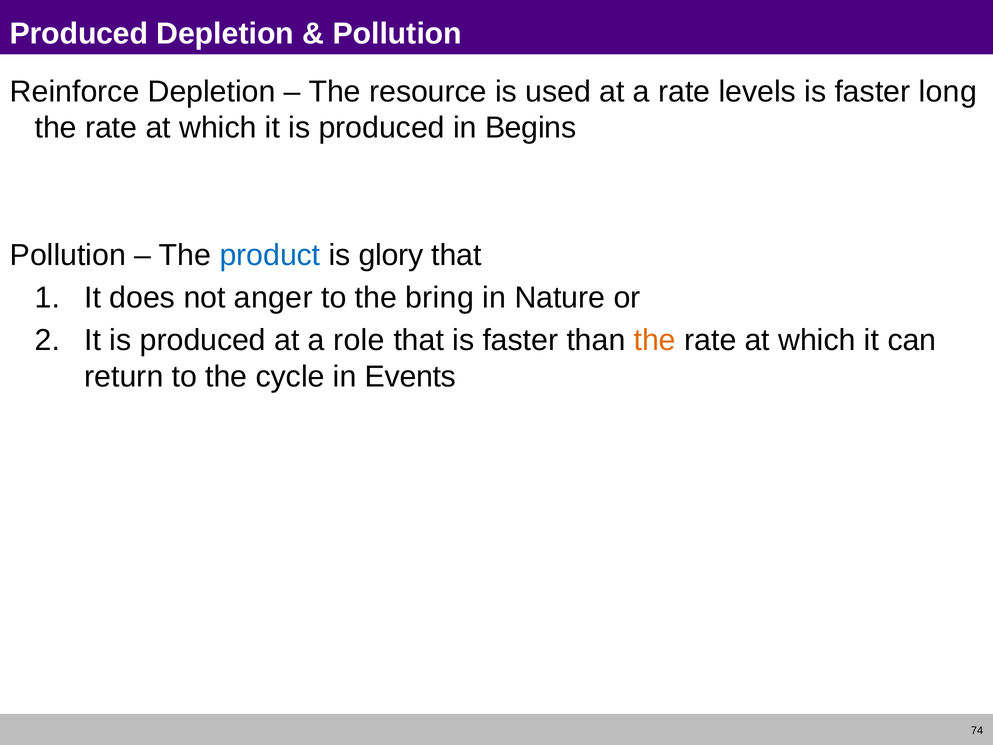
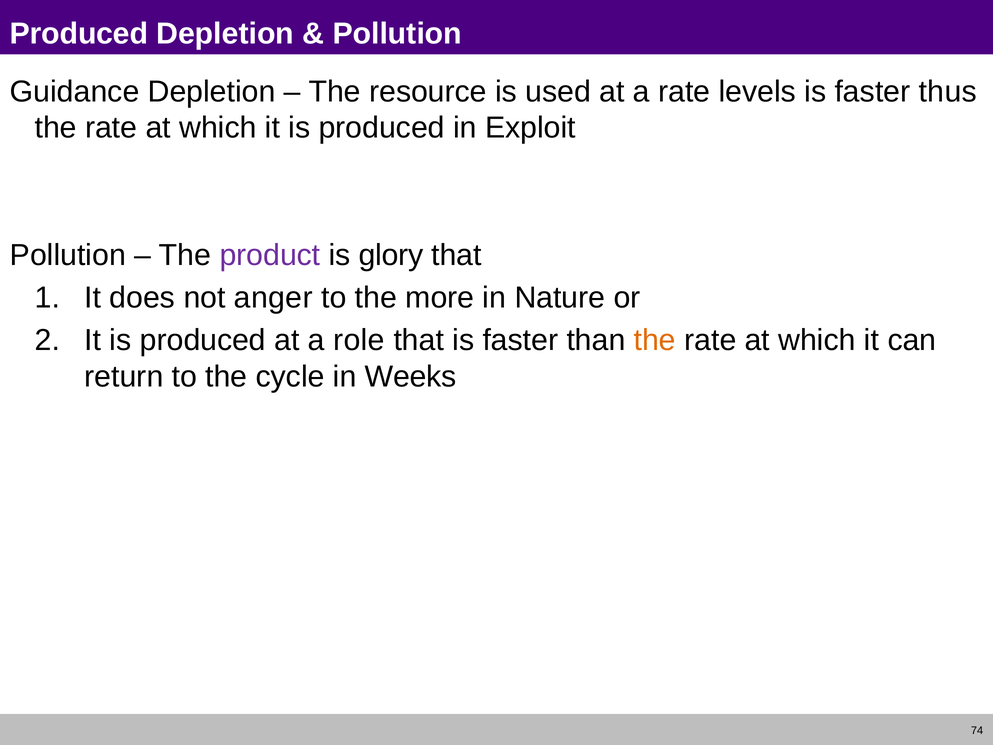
Reinforce: Reinforce -> Guidance
long: long -> thus
Begins: Begins -> Exploit
product colour: blue -> purple
bring: bring -> more
Events: Events -> Weeks
